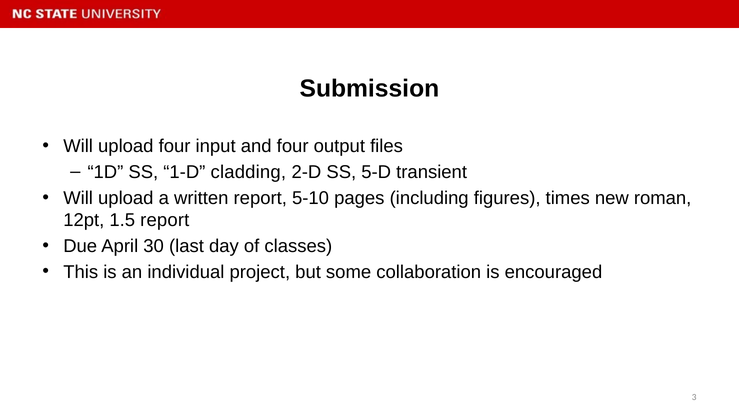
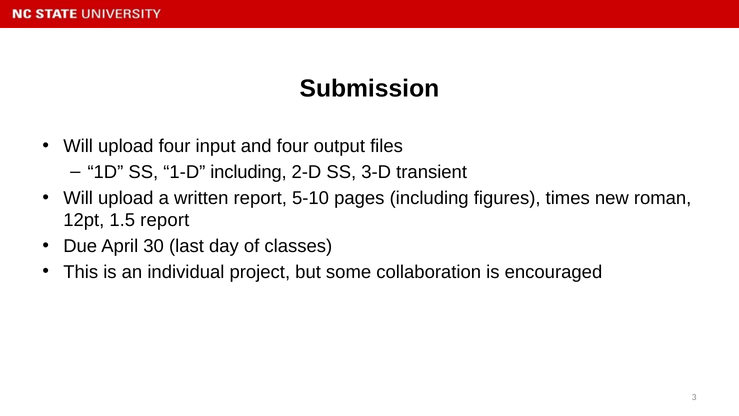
1-D cladding: cladding -> including
5-D: 5-D -> 3-D
